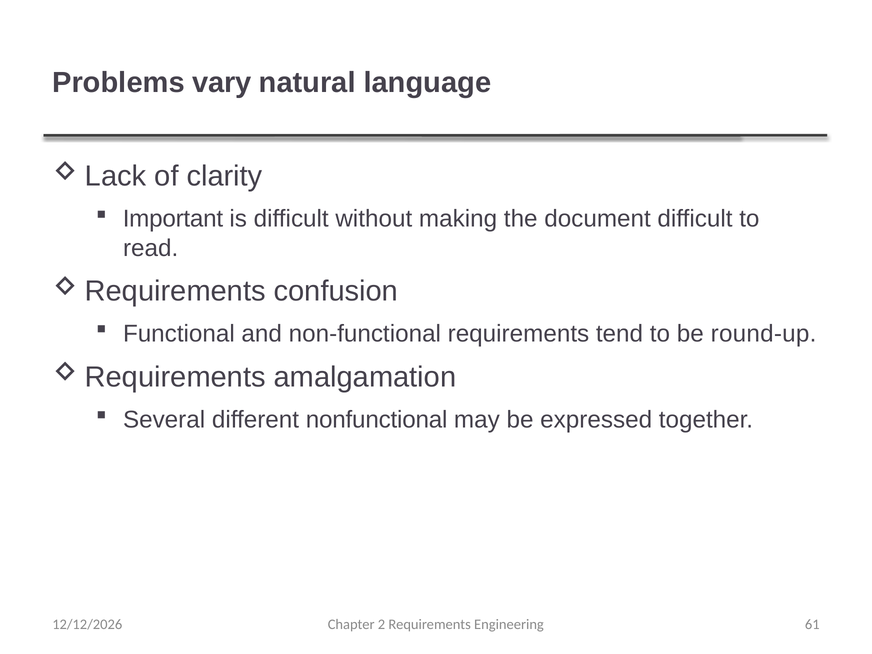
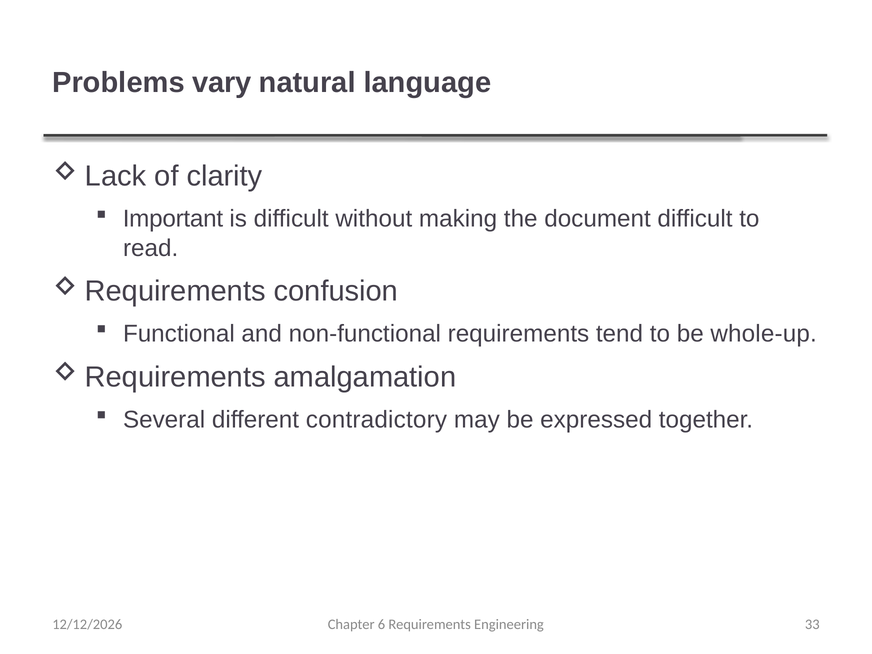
round-up: round-up -> whole-up
nonfunctional: nonfunctional -> contradictory
2: 2 -> 6
61: 61 -> 33
